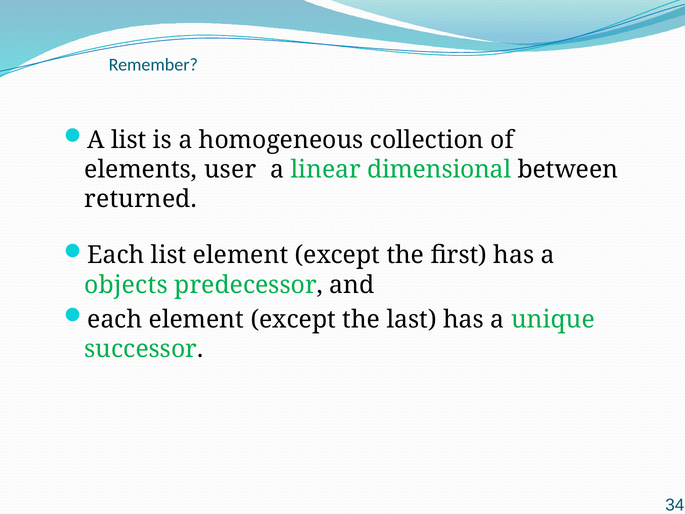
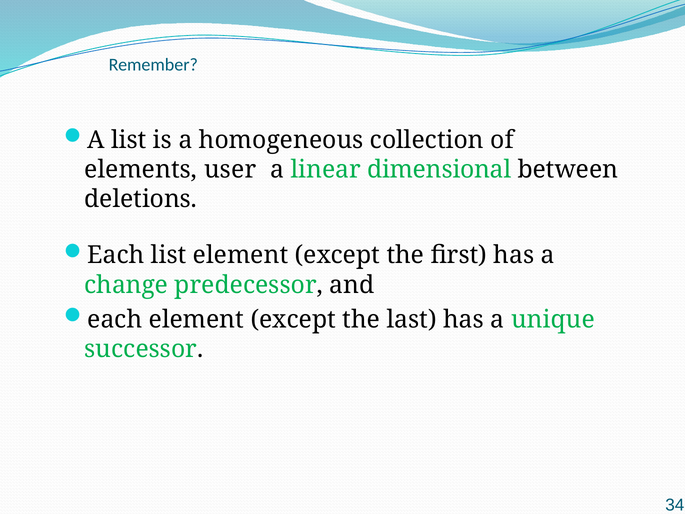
returned: returned -> deletions
objects: objects -> change
